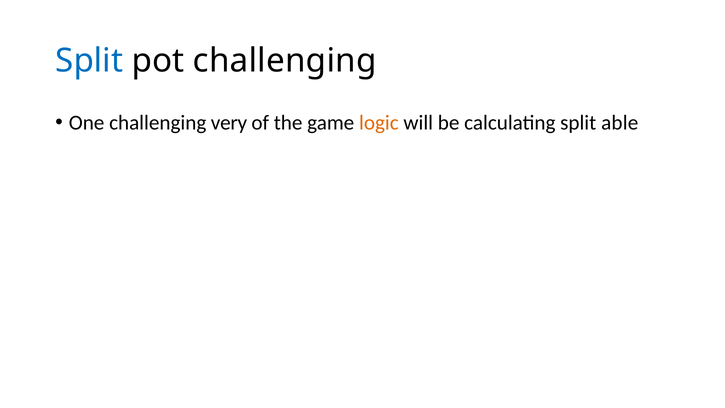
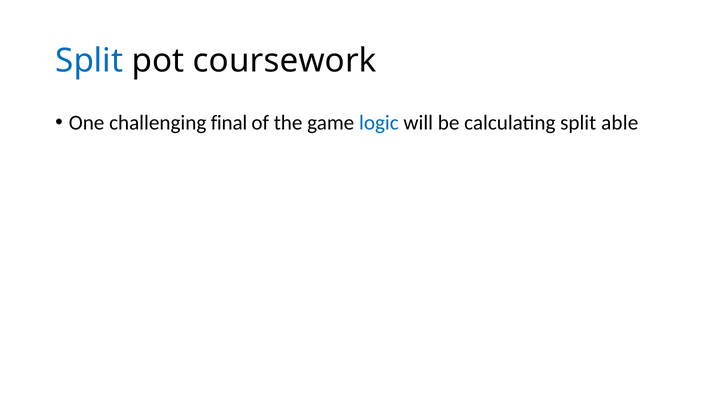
pot challenging: challenging -> coursework
very: very -> final
logic colour: orange -> blue
